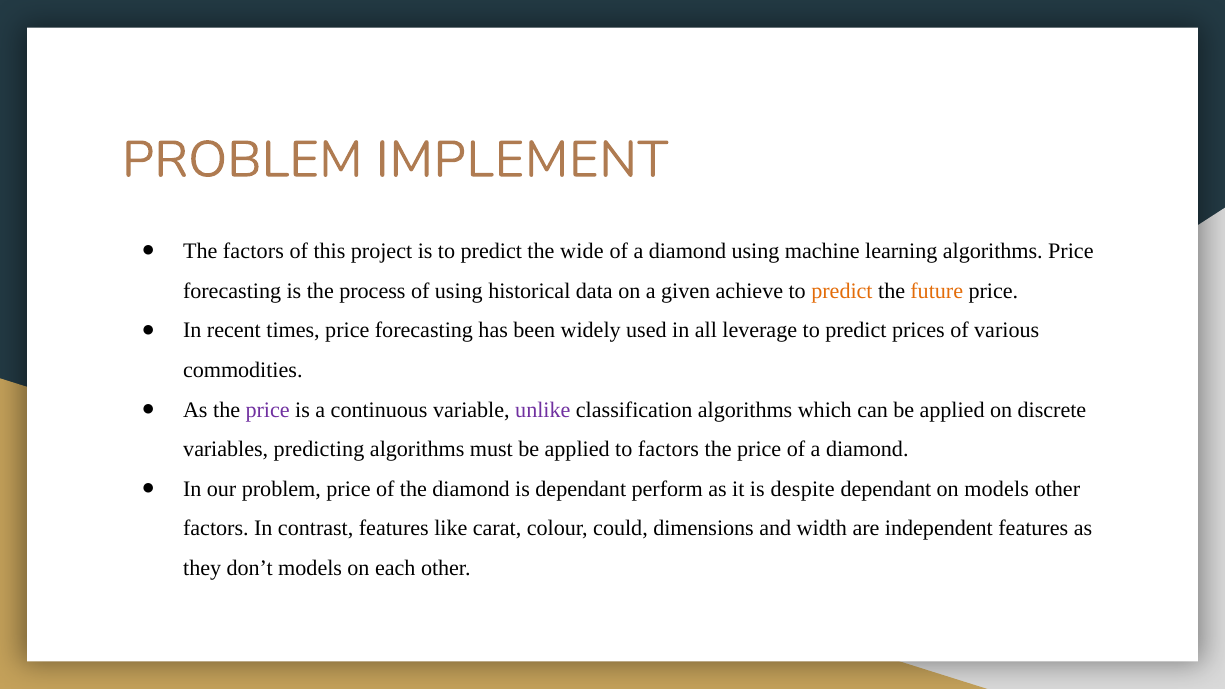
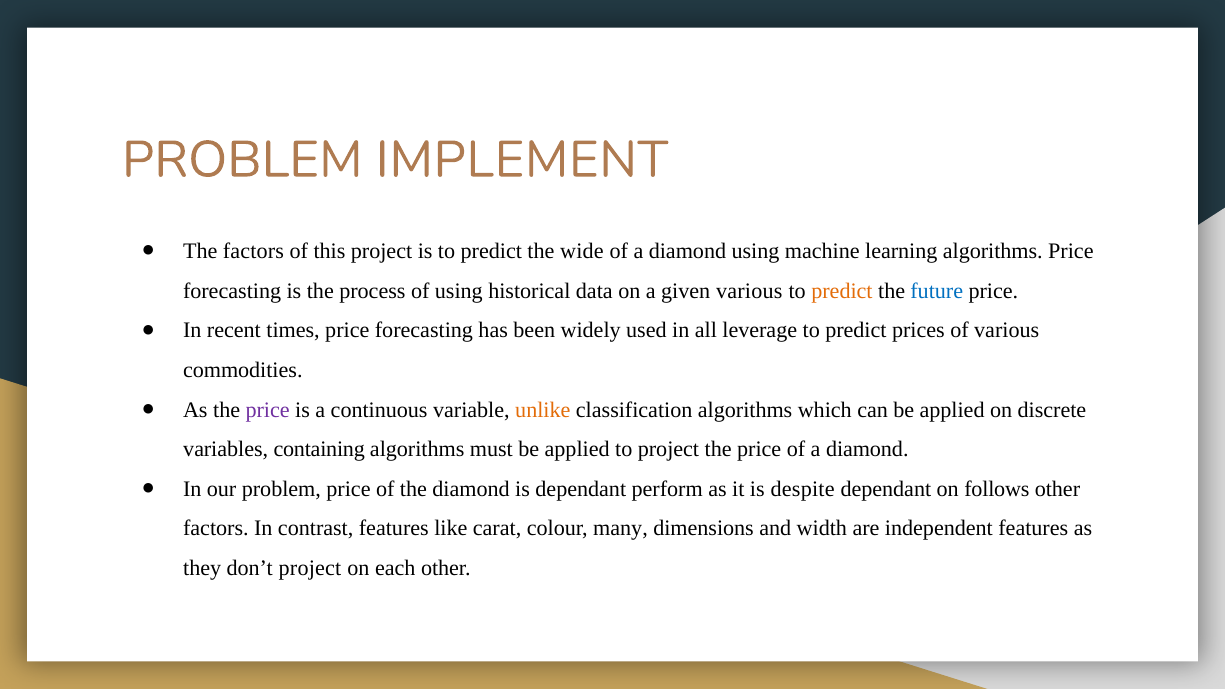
given achieve: achieve -> various
future colour: orange -> blue
unlike colour: purple -> orange
predicting: predicting -> containing
to factors: factors -> project
on models: models -> follows
could: could -> many
don’t models: models -> project
